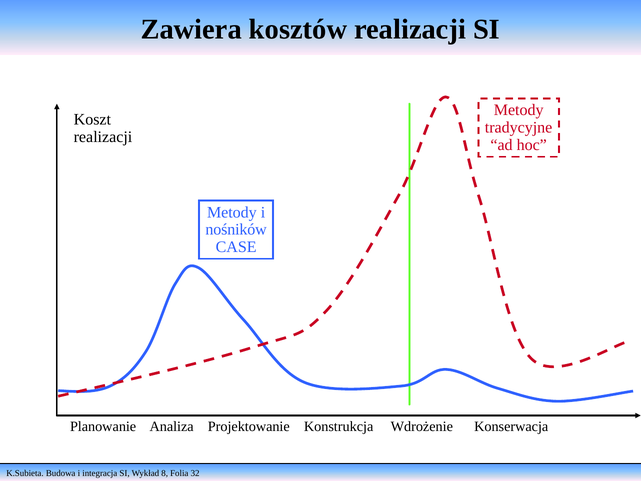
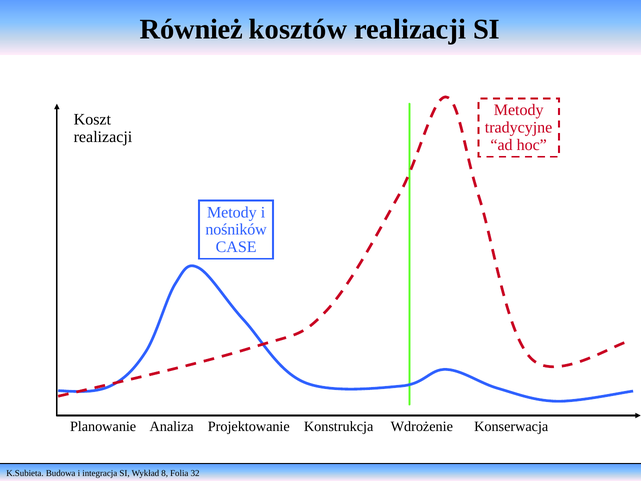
Zawiera: Zawiera -> Również
